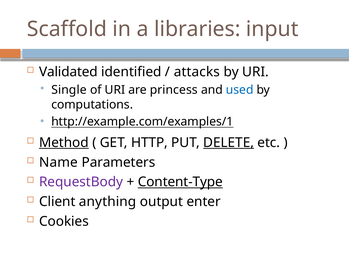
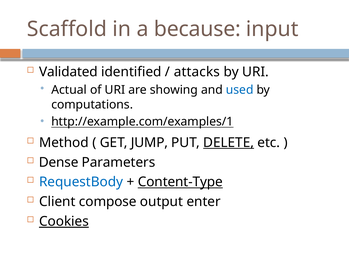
libraries: libraries -> because
Single: Single -> Actual
princess: princess -> showing
Method underline: present -> none
HTTP: HTTP -> JUMP
Name: Name -> Dense
RequestBody colour: purple -> blue
anything: anything -> compose
Cookies underline: none -> present
